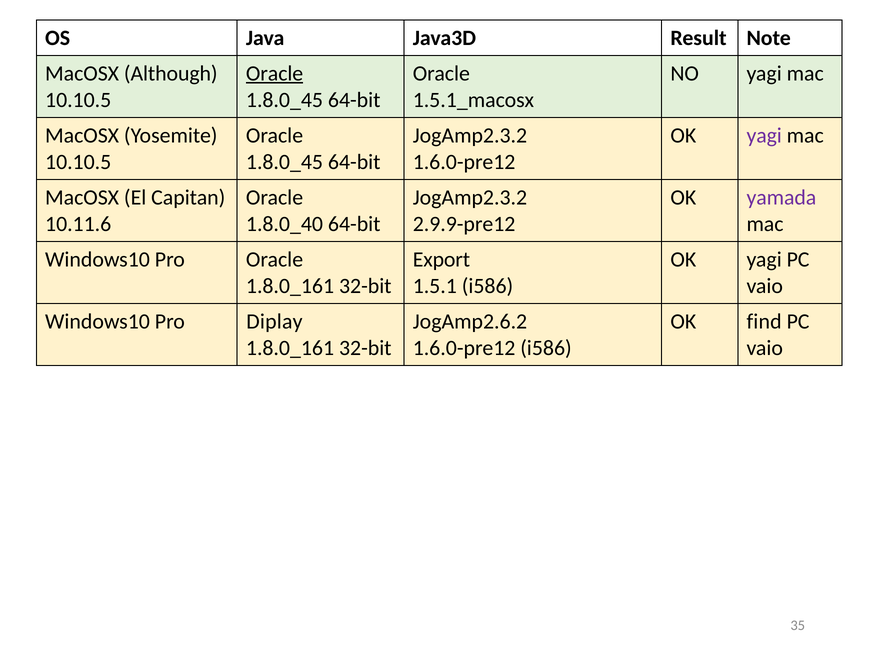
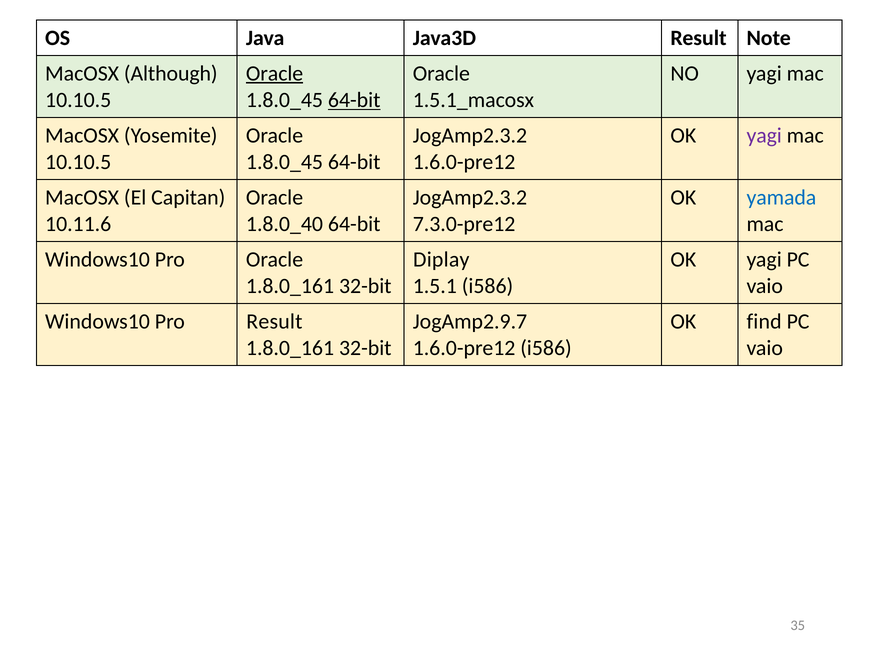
64-bit at (354, 100) underline: none -> present
yamada colour: purple -> blue
2.9.9-pre12: 2.9.9-pre12 -> 7.3.0-pre12
Export: Export -> Diplay
Pro Diplay: Diplay -> Result
JogAmp2.6.2: JogAmp2.6.2 -> JogAmp2.9.7
